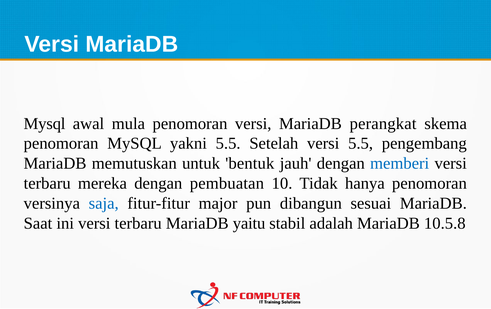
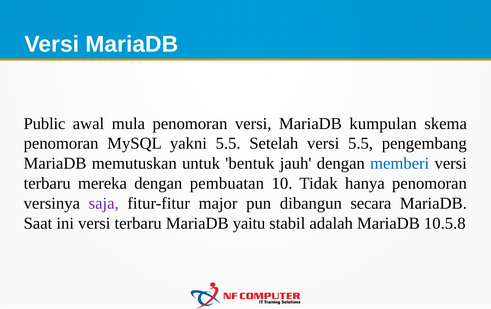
Mysql at (45, 124): Mysql -> Public
perangkat: perangkat -> kumpulan
saja colour: blue -> purple
sesuai: sesuai -> secara
